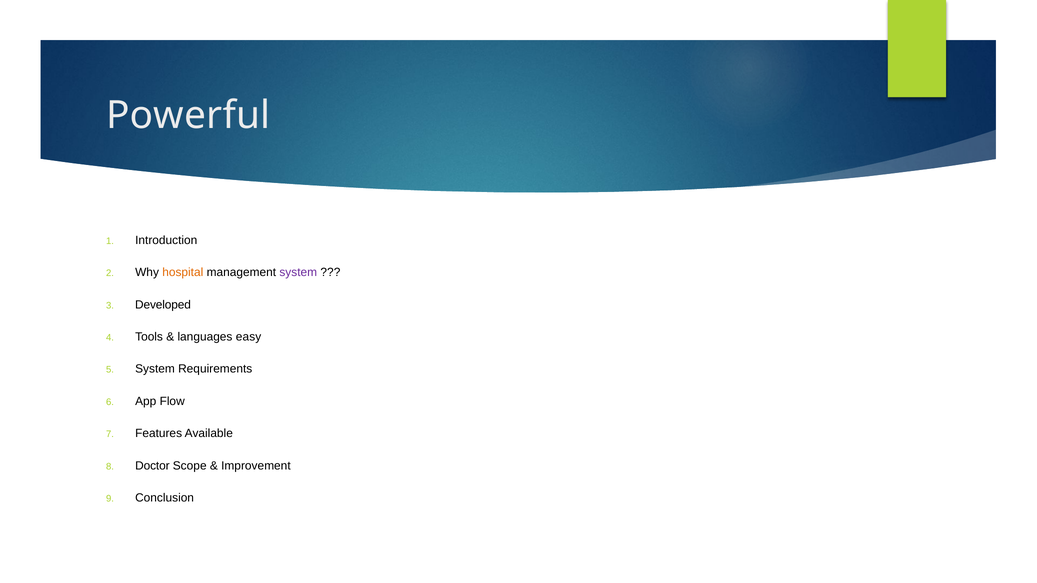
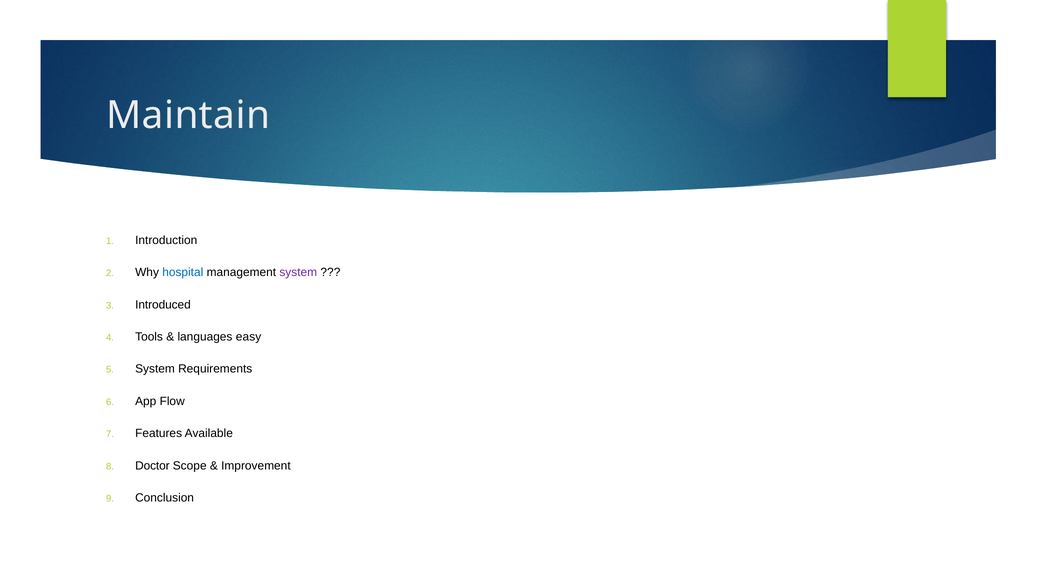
Powerful: Powerful -> Maintain
hospital colour: orange -> blue
Developed: Developed -> Introduced
